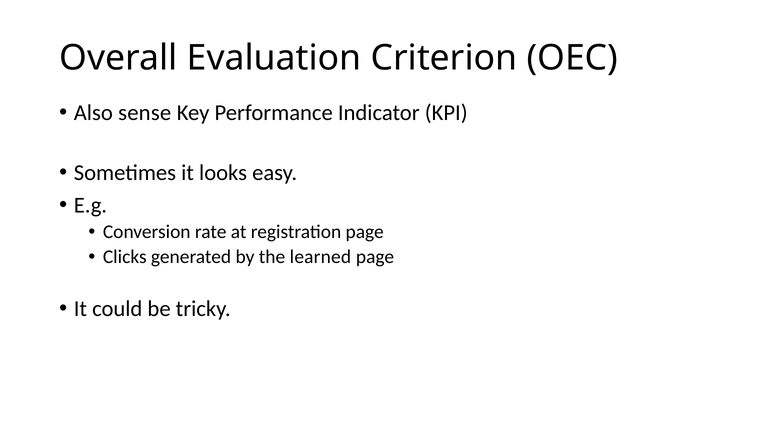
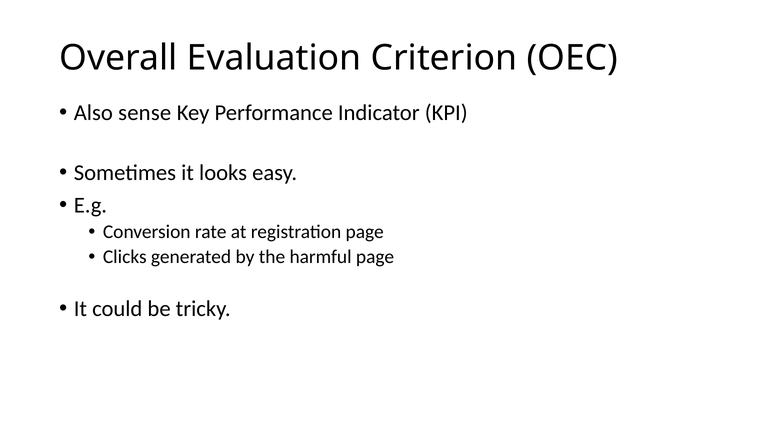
learned: learned -> harmful
